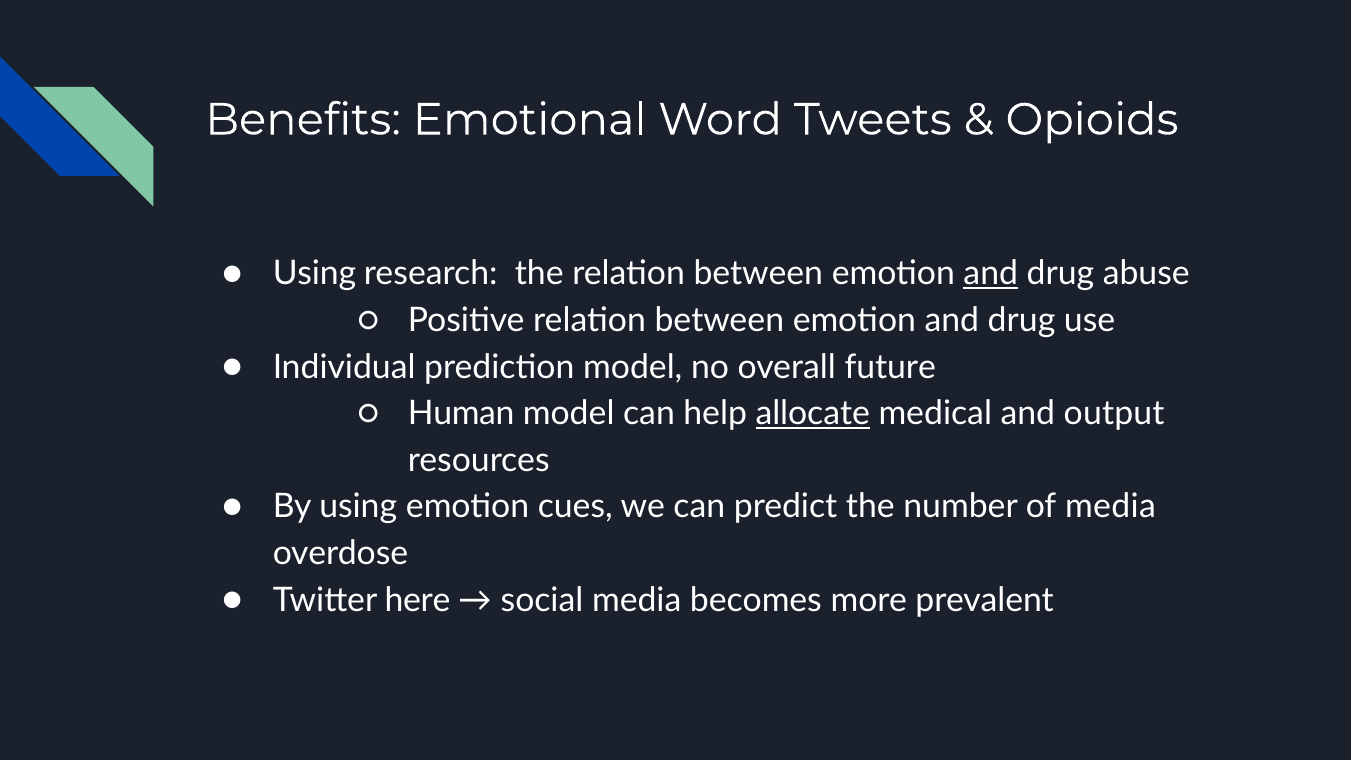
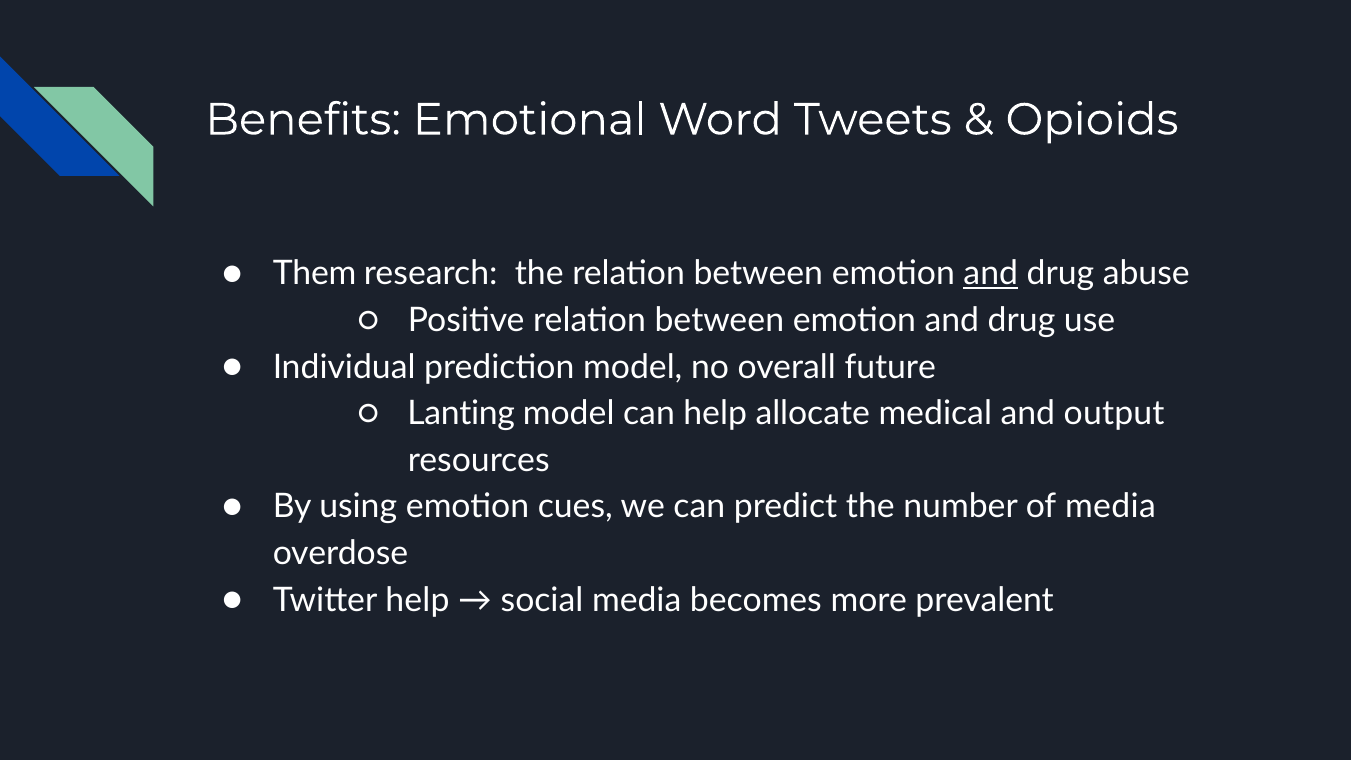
Using at (314, 274): Using -> Them
Human: Human -> Lanting
allocate underline: present -> none
Twitter here: here -> help
